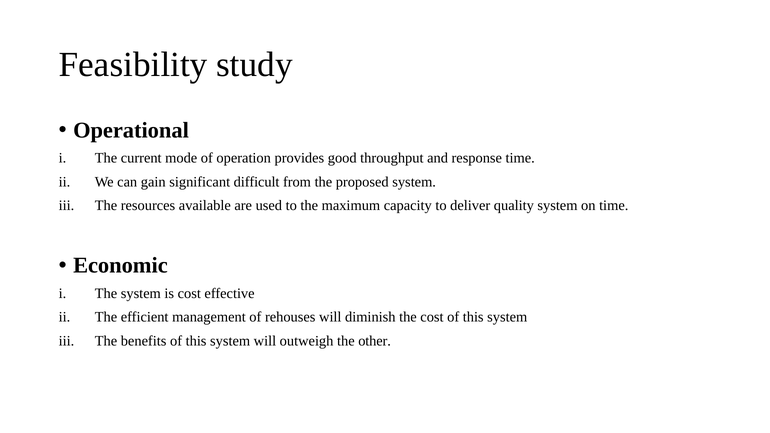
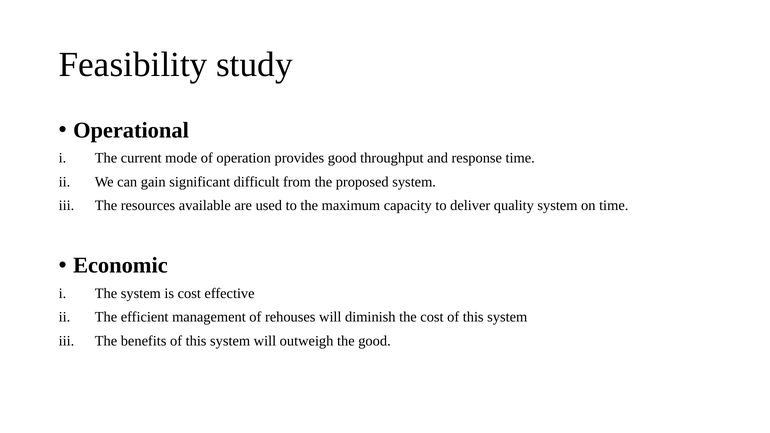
the other: other -> good
